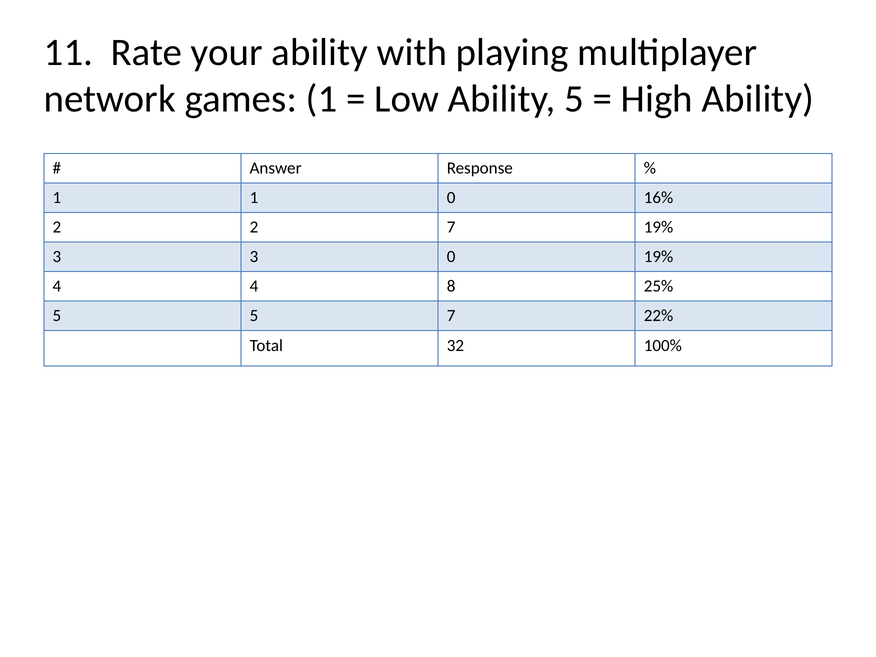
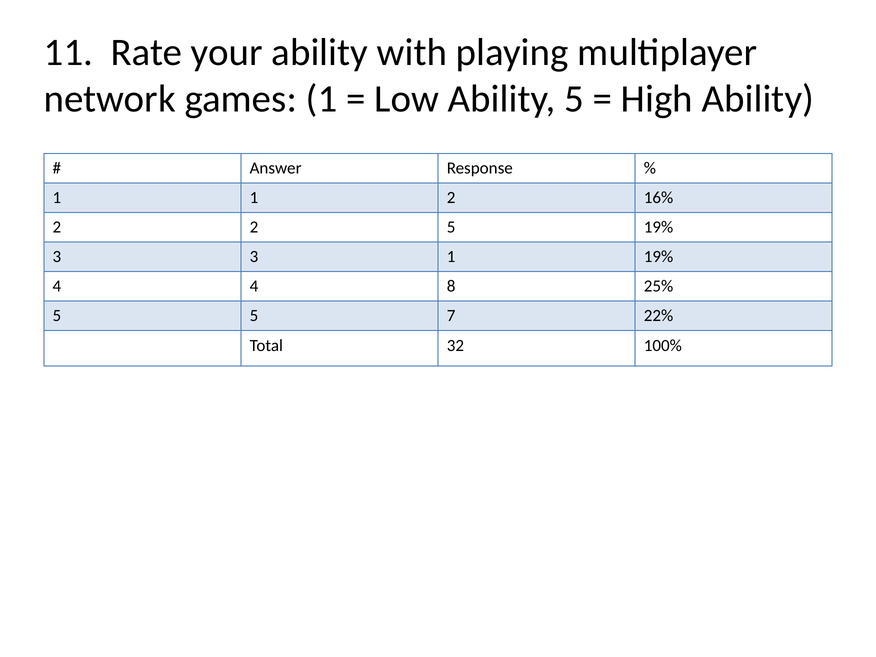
1 0: 0 -> 2
2 7: 7 -> 5
3 0: 0 -> 1
